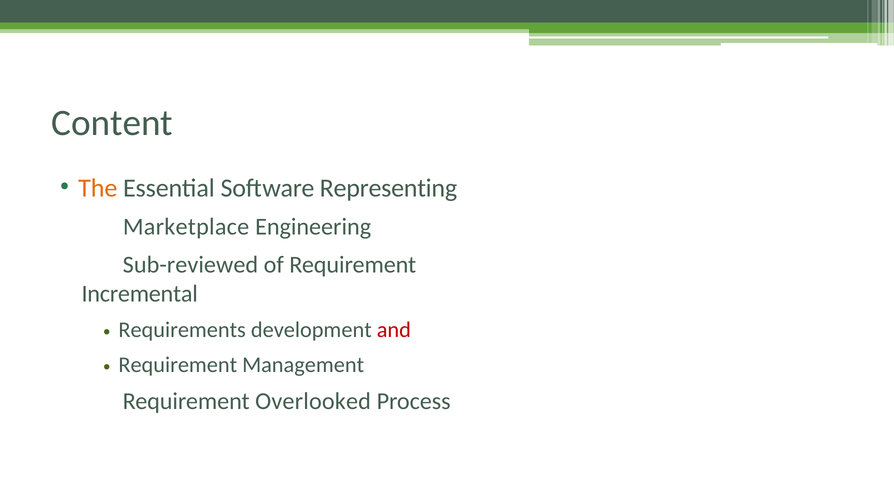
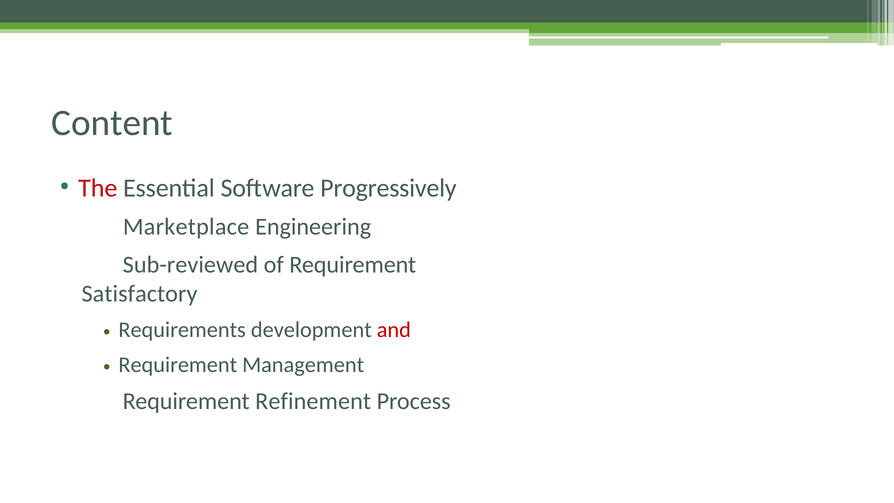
The colour: orange -> red
Representing: Representing -> Progressively
Incremental: Incremental -> Satisfactory
Overlooked: Overlooked -> Refinement
